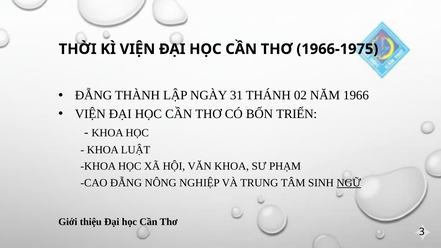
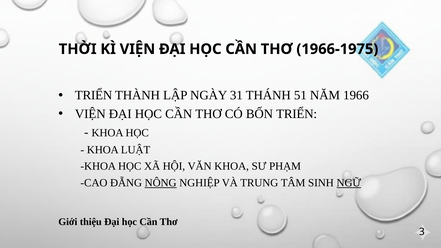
ĐẴNG at (94, 95): ĐẴNG -> TRIỂN
02: 02 -> 51
NÔNG underline: none -> present
